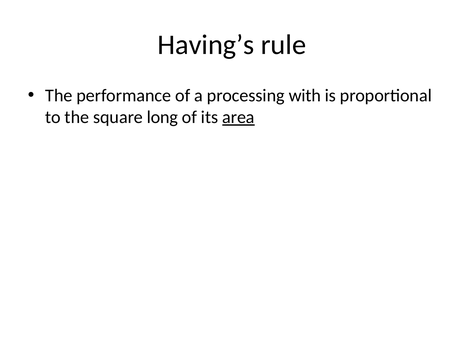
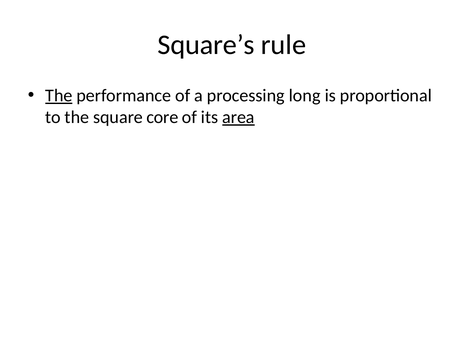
Having’s: Having’s -> Square’s
The at (59, 96) underline: none -> present
with: with -> long
long: long -> core
